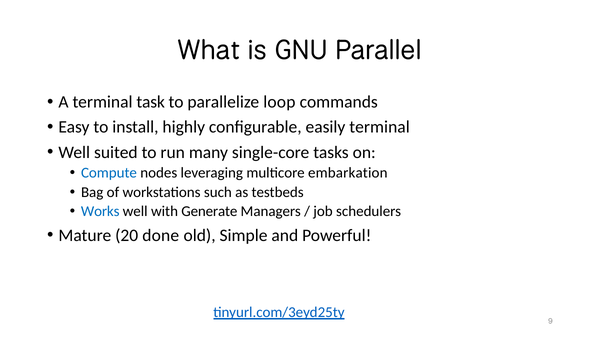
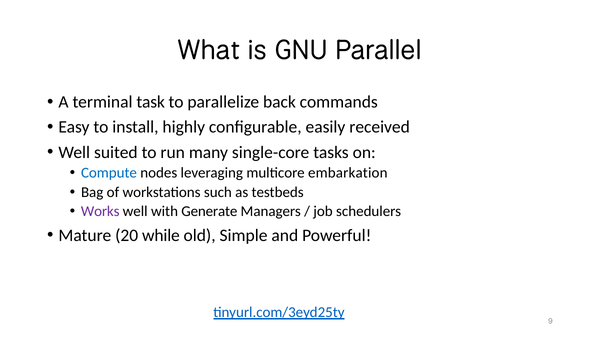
loop: loop -> back
easily terminal: terminal -> received
Works colour: blue -> purple
done: done -> while
